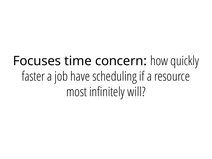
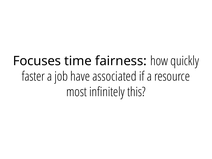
concern: concern -> fairness
scheduling: scheduling -> associated
will: will -> this
